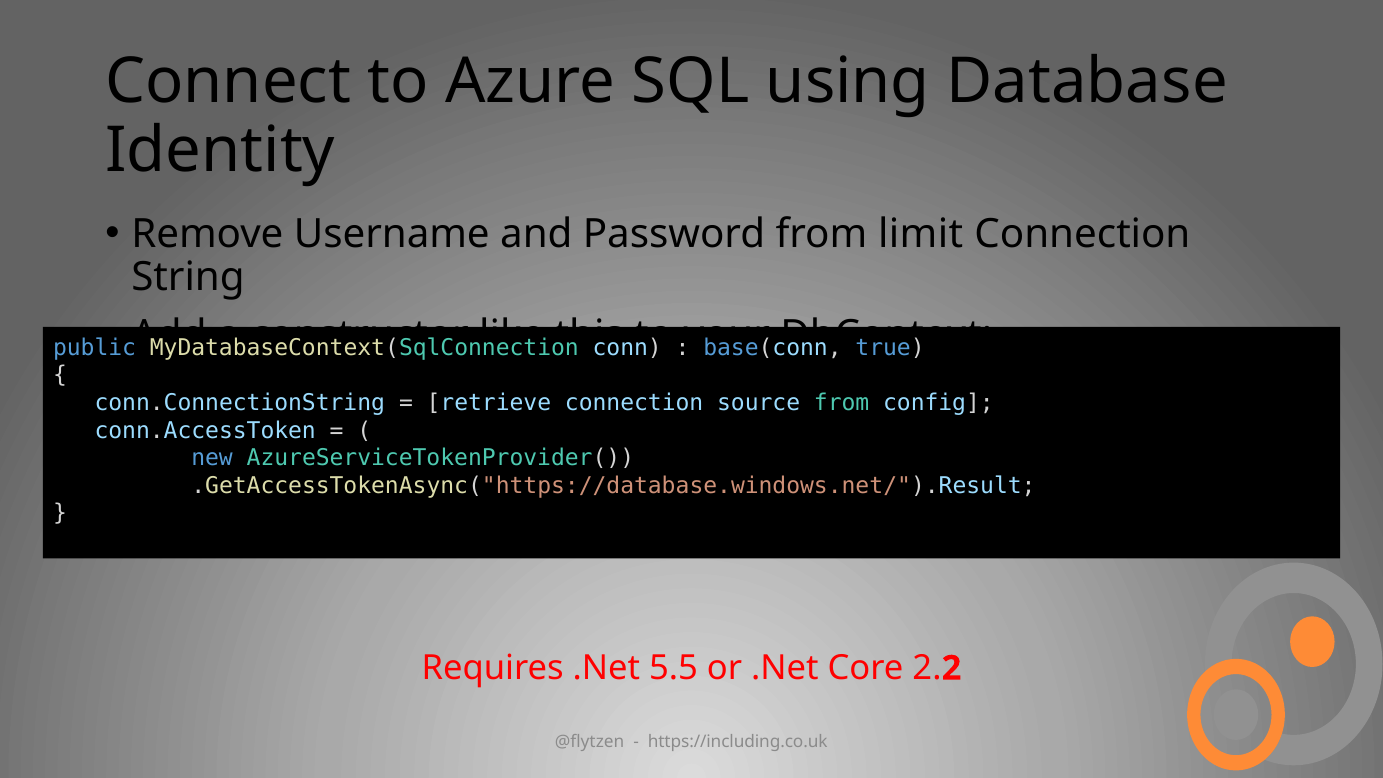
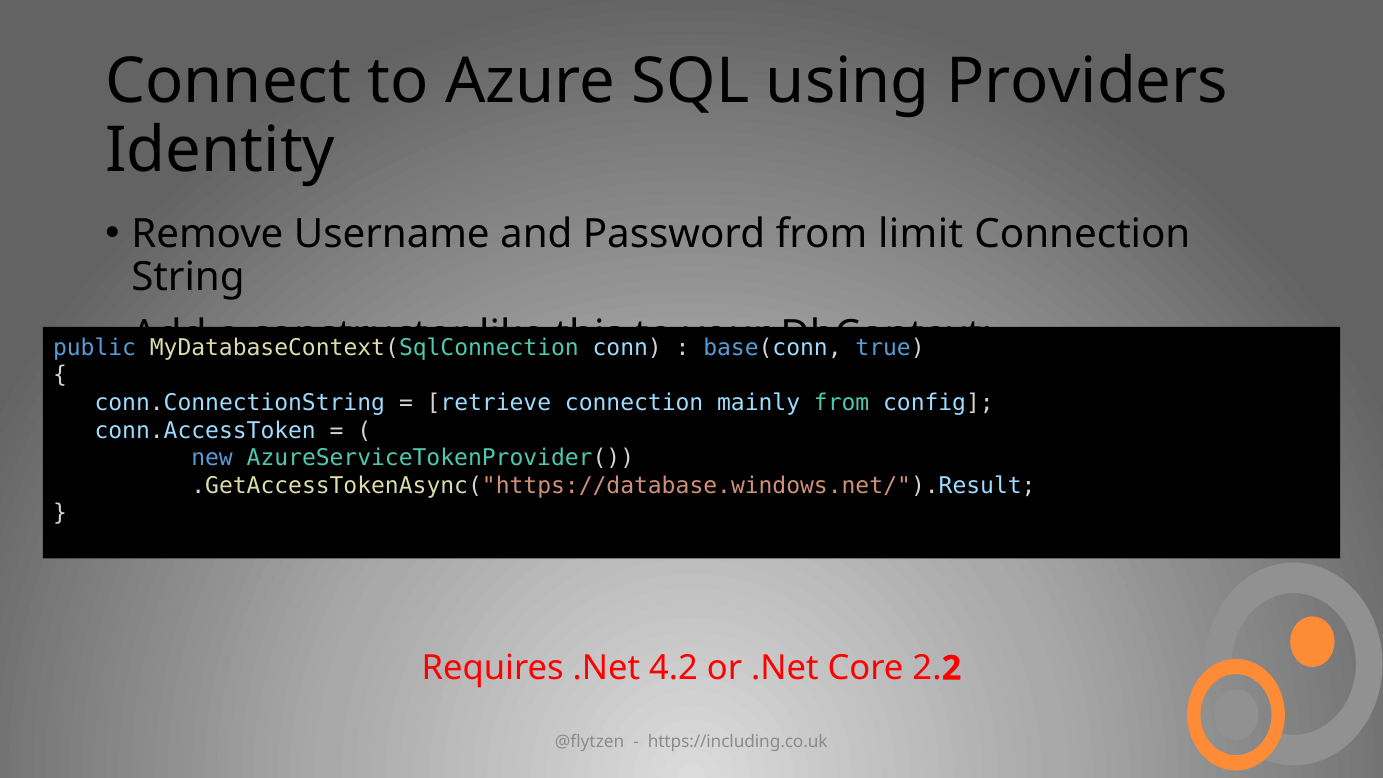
Database: Database -> Providers
source: source -> mainly
5.5: 5.5 -> 4.2
